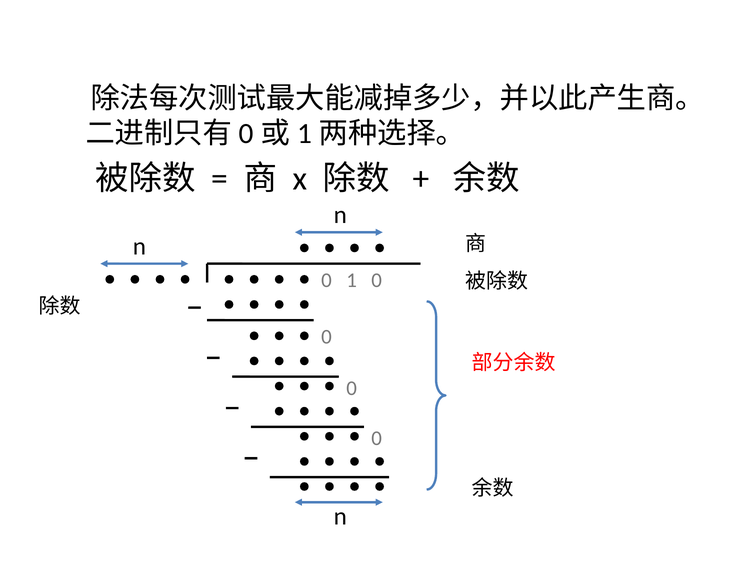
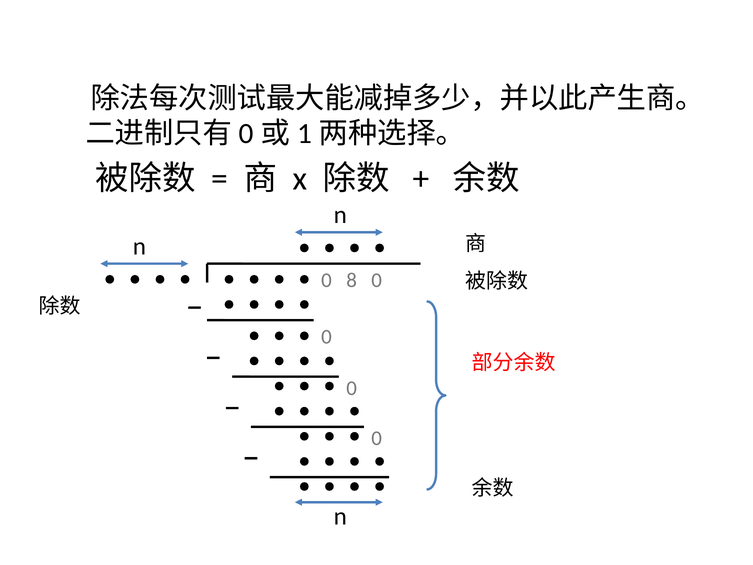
1: 1 -> 8
